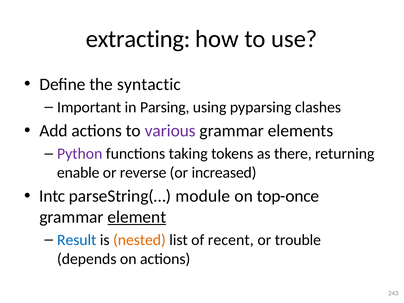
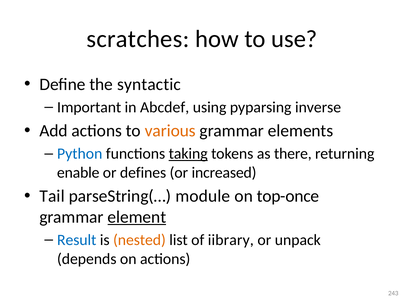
extracting: extracting -> scratches
Parsing: Parsing -> Abcdef
clashes: clashes -> inverse
various colour: purple -> orange
Python colour: purple -> blue
taking underline: none -> present
reverse: reverse -> defines
Intc: Intc -> Tail
recent: recent -> iibrary
trouble: trouble -> unpack
